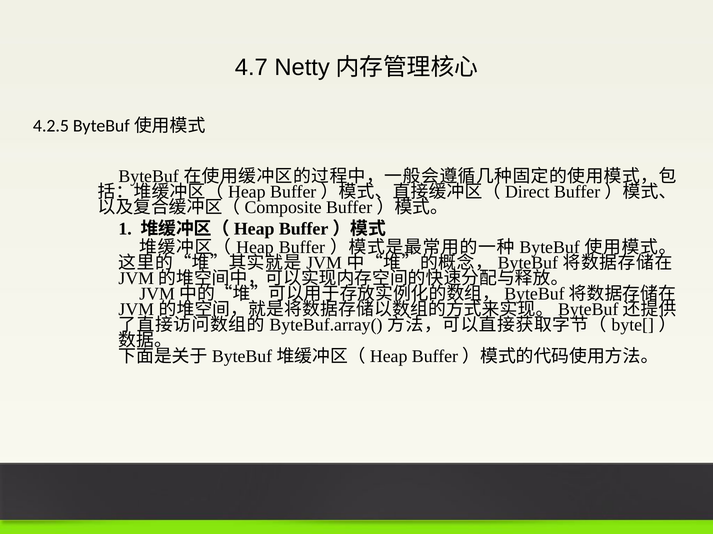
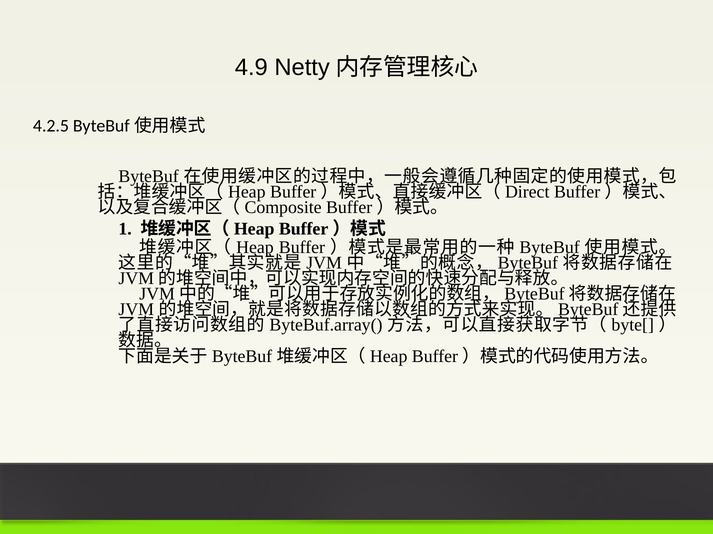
4.7: 4.7 -> 4.9
